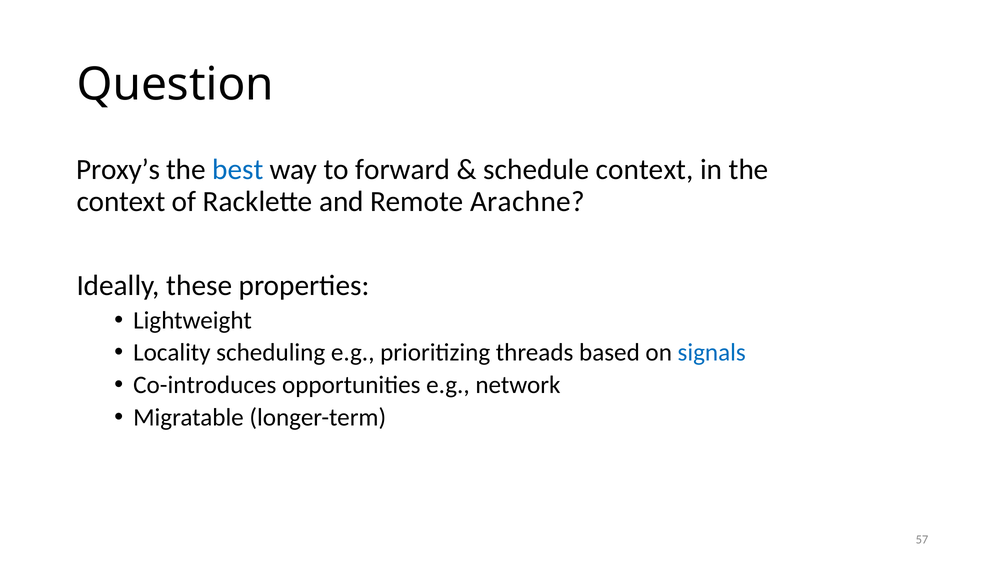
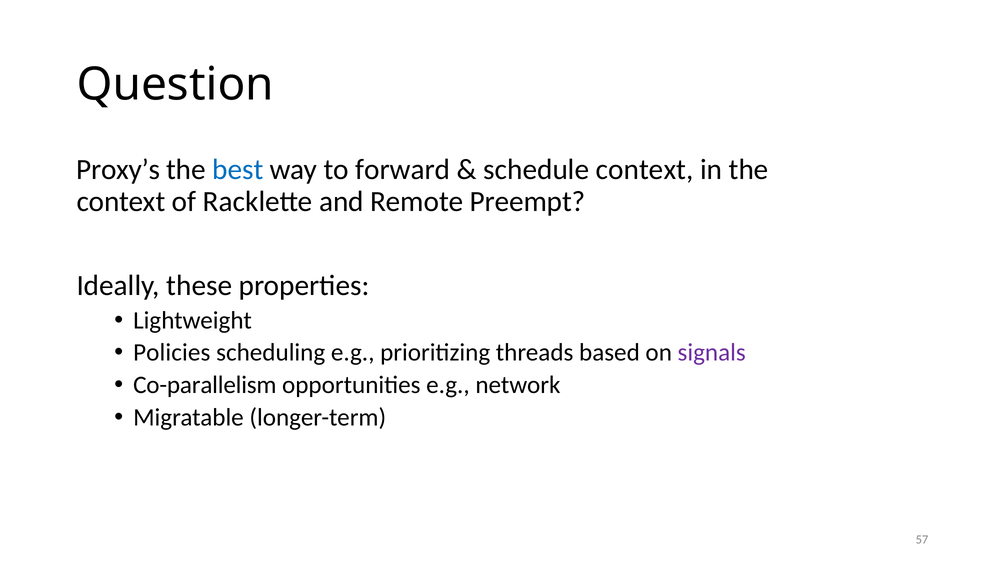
Arachne: Arachne -> Preempt
Locality: Locality -> Policies
signals colour: blue -> purple
Co-introduces: Co-introduces -> Co-parallelism
